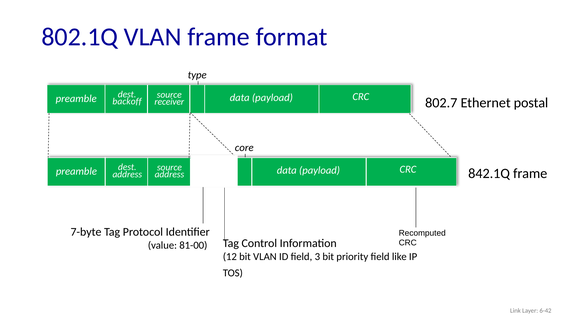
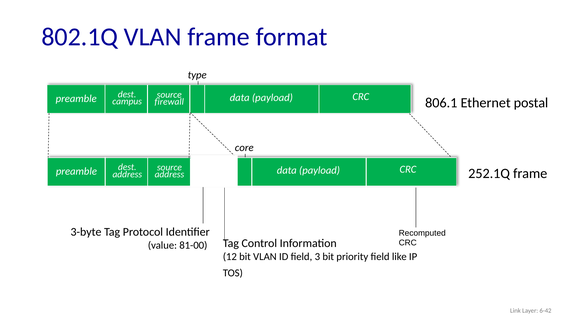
802.7: 802.7 -> 806.1
backoff: backoff -> campus
receiver: receiver -> firewall
842.1Q: 842.1Q -> 252.1Q
7-byte: 7-byte -> 3-byte
